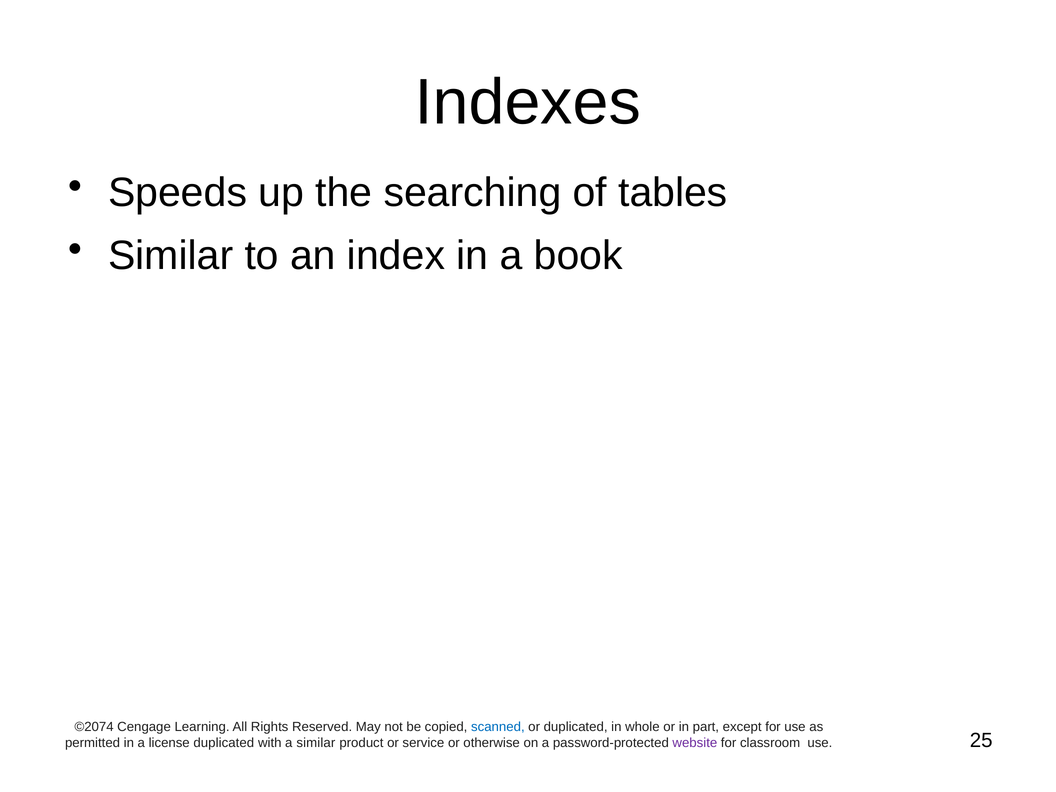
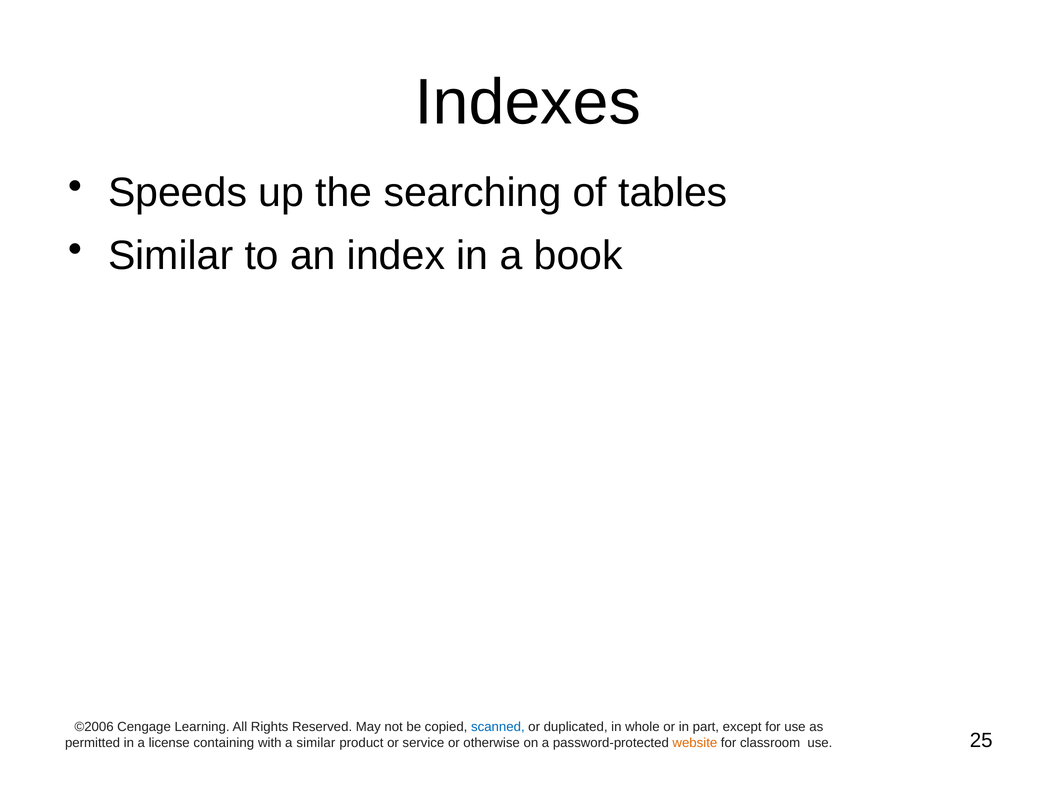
©2074: ©2074 -> ©2006
license duplicated: duplicated -> containing
website colour: purple -> orange
